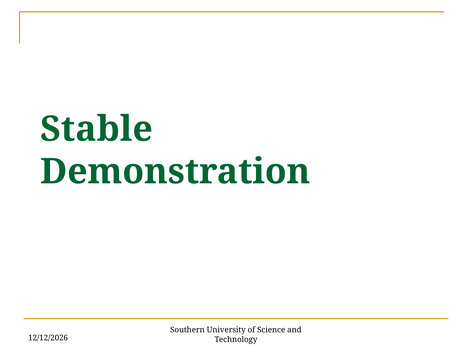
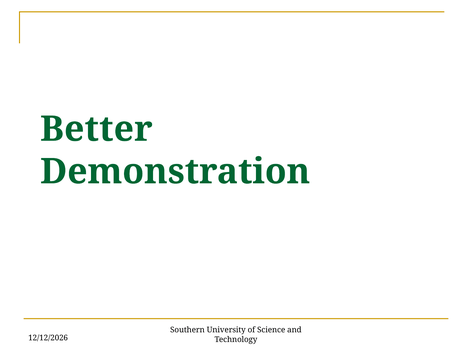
Stable: Stable -> Better
